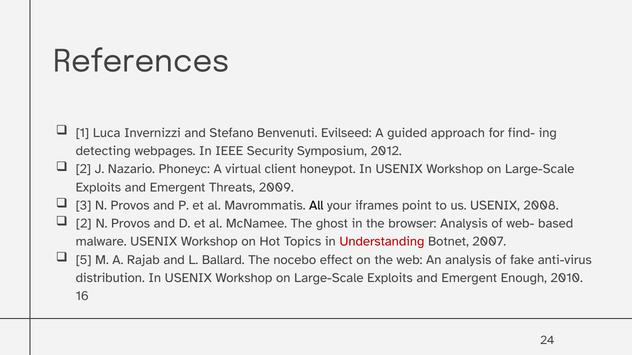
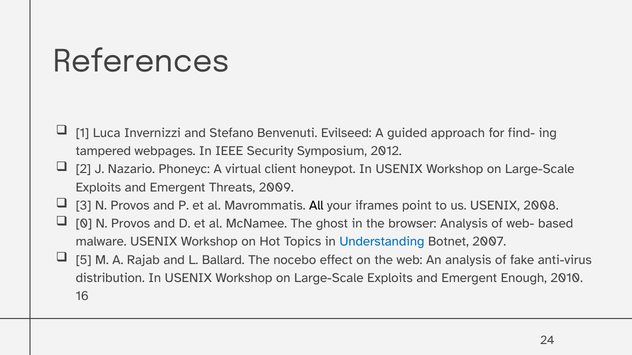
detecting: detecting -> tampered
2 at (84, 224): 2 -> 0
Understanding colour: red -> blue
